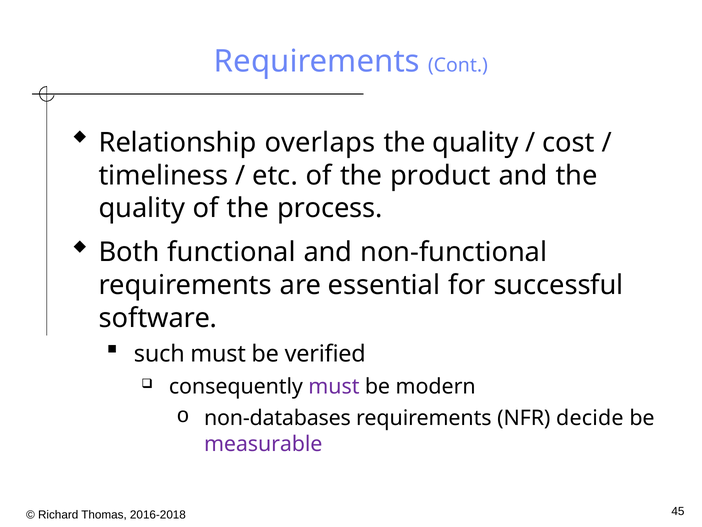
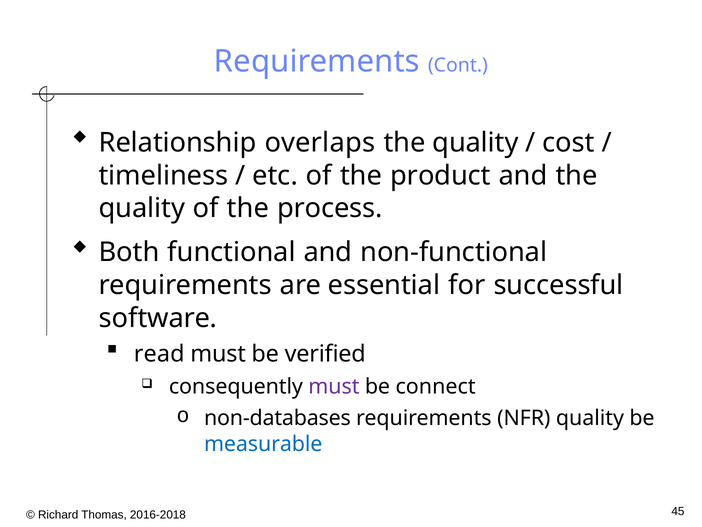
such: such -> read
modern: modern -> connect
NFR decide: decide -> quality
measurable colour: purple -> blue
